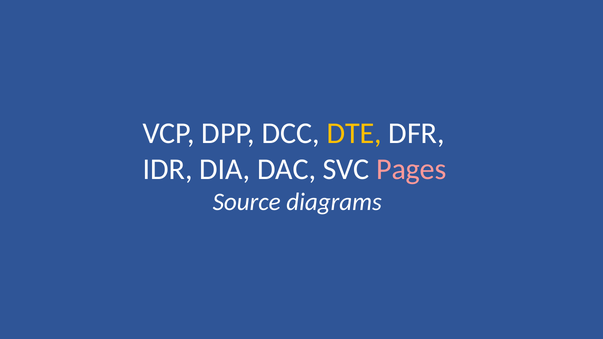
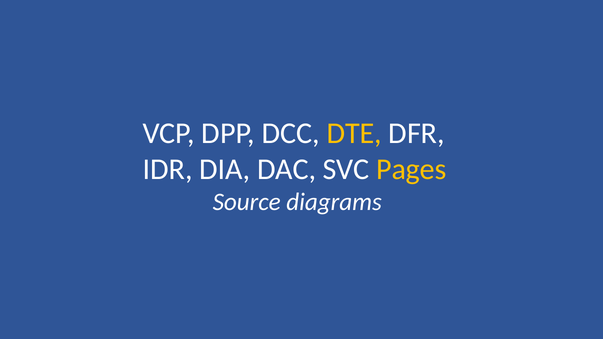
Pages colour: pink -> yellow
